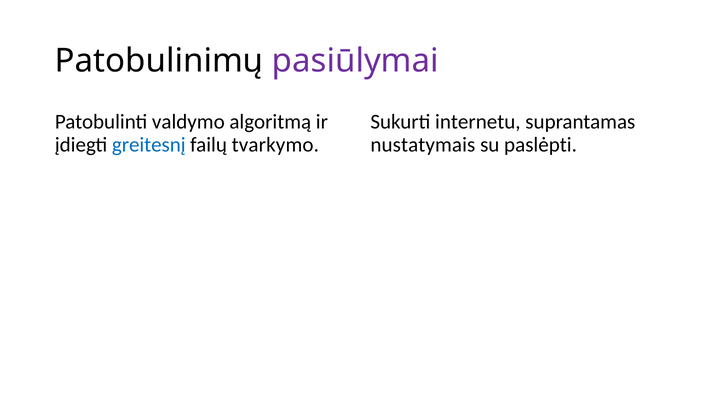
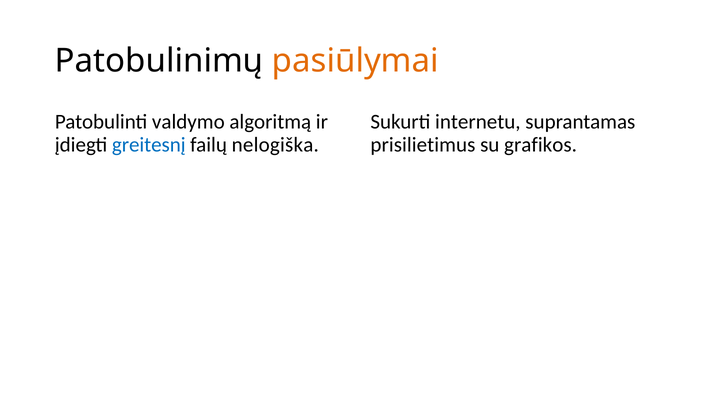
pasiūlymai colour: purple -> orange
tvarkymo: tvarkymo -> nelogiška
nustatymais: nustatymais -> prisilietimus
paslėpti: paslėpti -> grafikos
